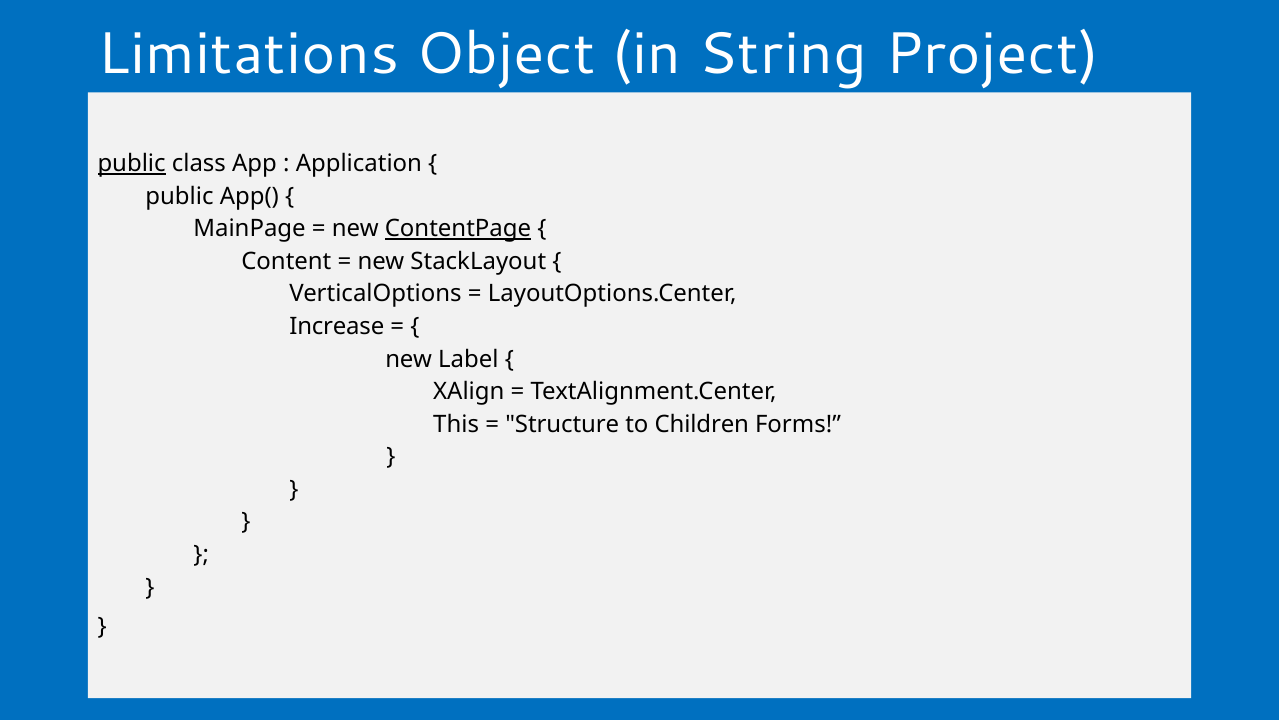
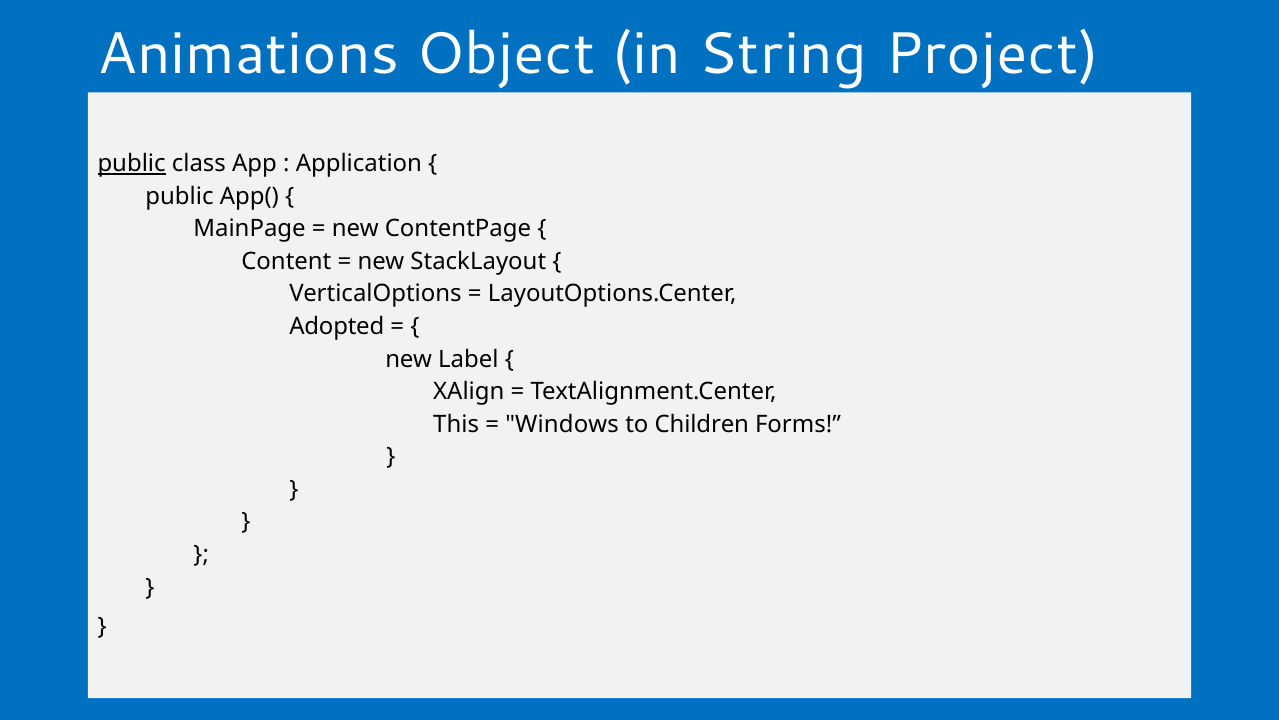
Limitations: Limitations -> Animations
ContentPage underline: present -> none
Increase: Increase -> Adopted
Structure: Structure -> Windows
